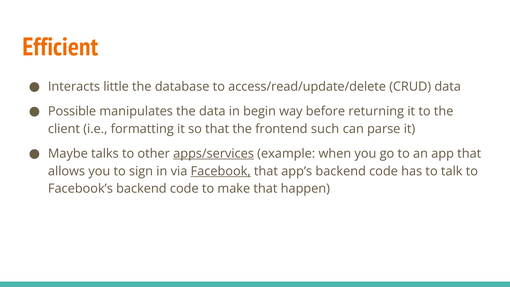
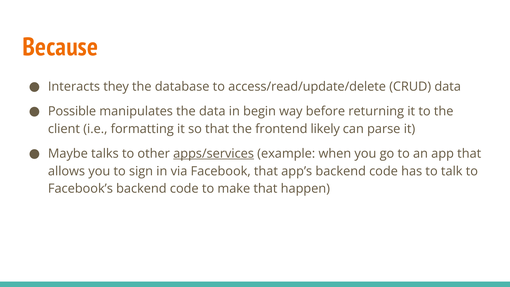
Efficient: Efficient -> Because
little: little -> they
such: such -> likely
Facebook underline: present -> none
